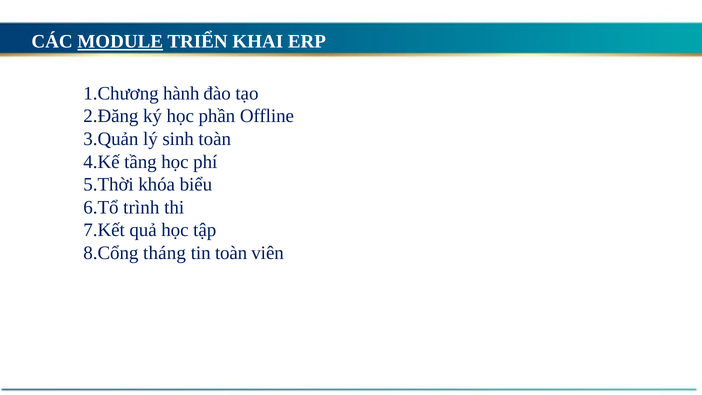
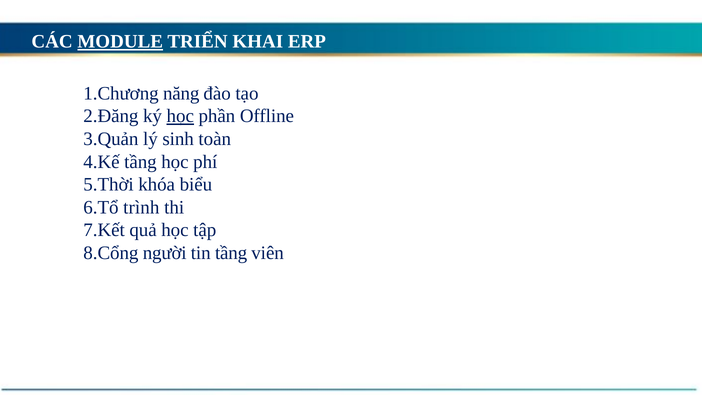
hành: hành -> năng
học at (180, 116) underline: none -> present
tháng: tháng -> người
tin toàn: toàn -> tầng
